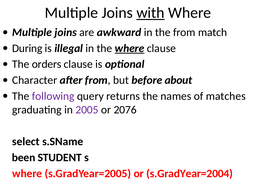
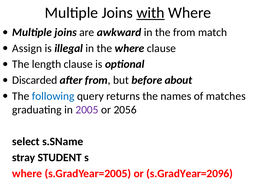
During: During -> Assign
where at (130, 48) underline: present -> none
orders: orders -> length
Character: Character -> Discarded
following colour: purple -> blue
2076: 2076 -> 2056
been: been -> stray
s.GradYear=2004: s.GradYear=2004 -> s.GradYear=2096
